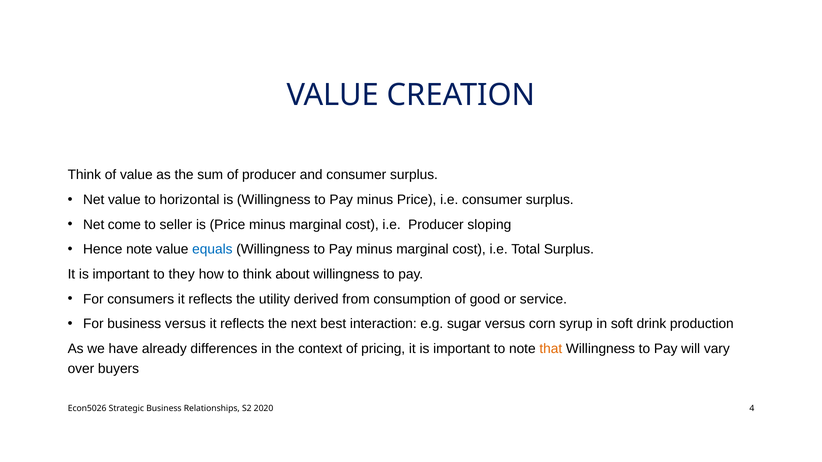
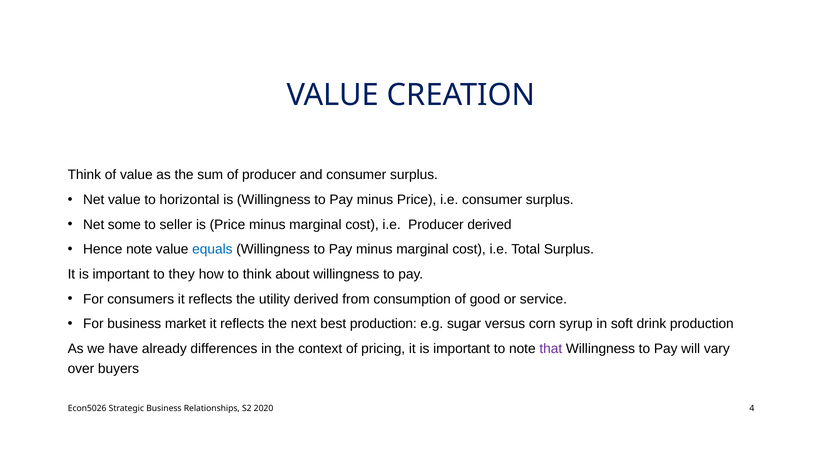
come: come -> some
Producer sloping: sloping -> derived
business versus: versus -> market
best interaction: interaction -> production
that colour: orange -> purple
